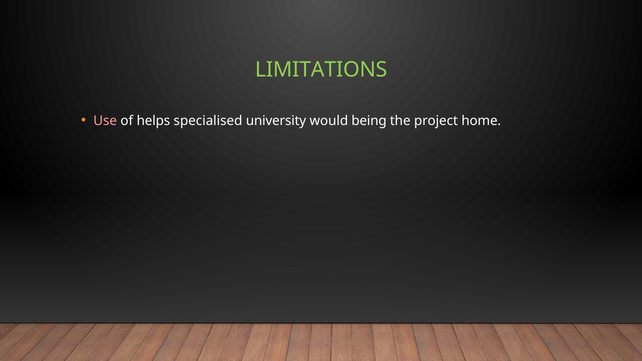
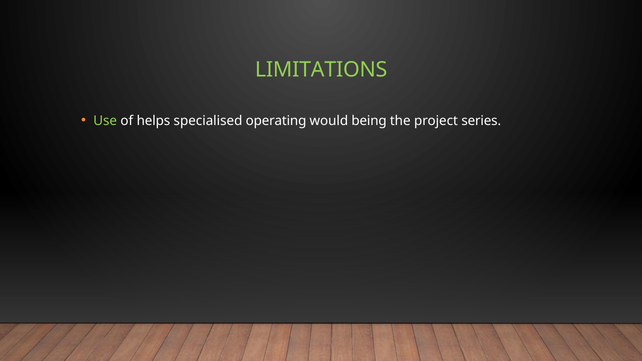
Use colour: pink -> light green
university: university -> operating
home: home -> series
